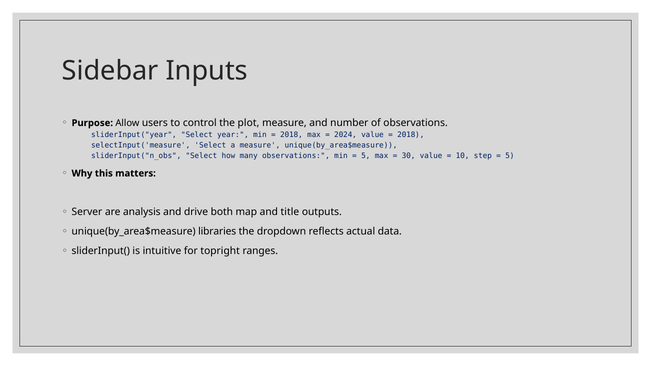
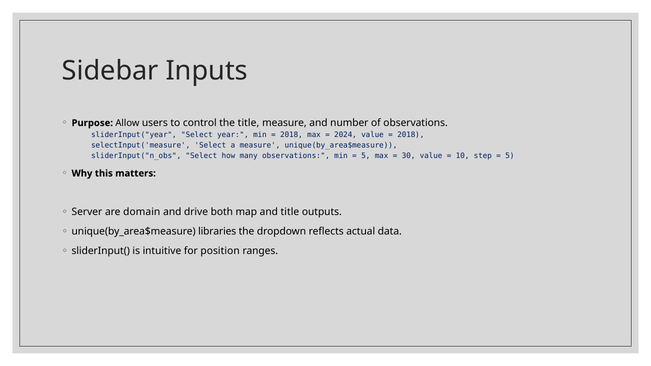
the plot: plot -> title
analysis: analysis -> domain
topright: topright -> position
